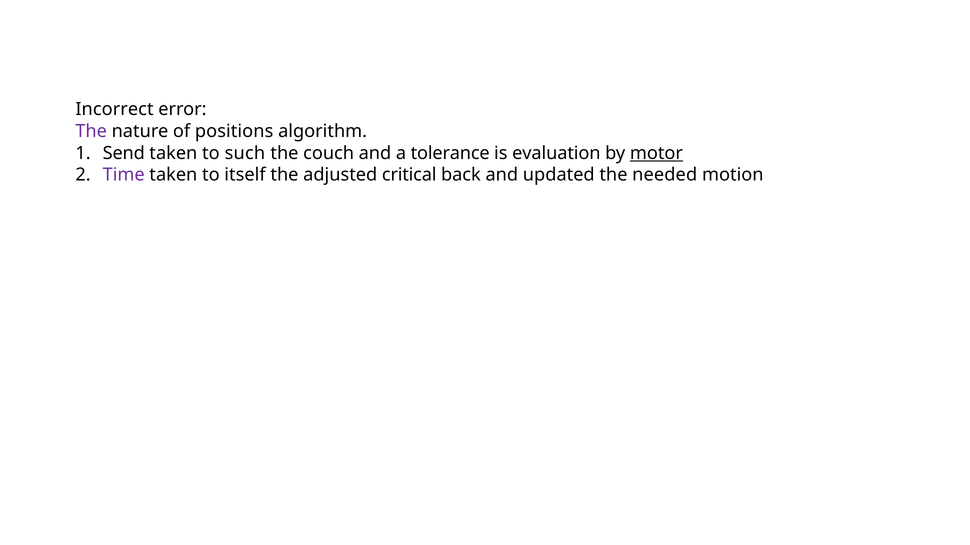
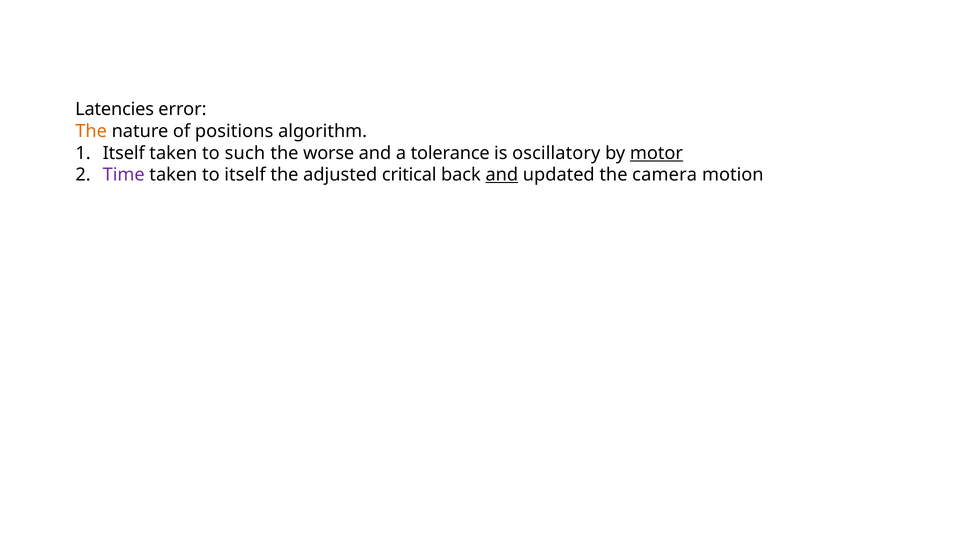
Incorrect: Incorrect -> Latencies
The at (91, 131) colour: purple -> orange
Send at (124, 153): Send -> Itself
couch: couch -> worse
evaluation: evaluation -> oscillatory
and at (502, 175) underline: none -> present
needed: needed -> camera
